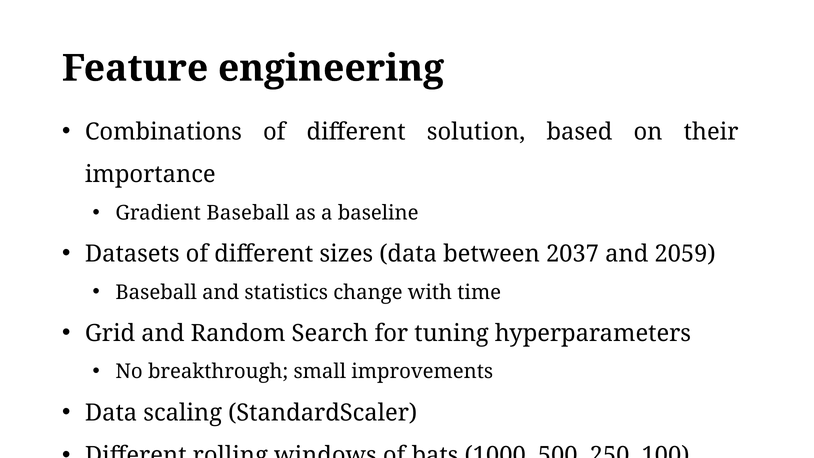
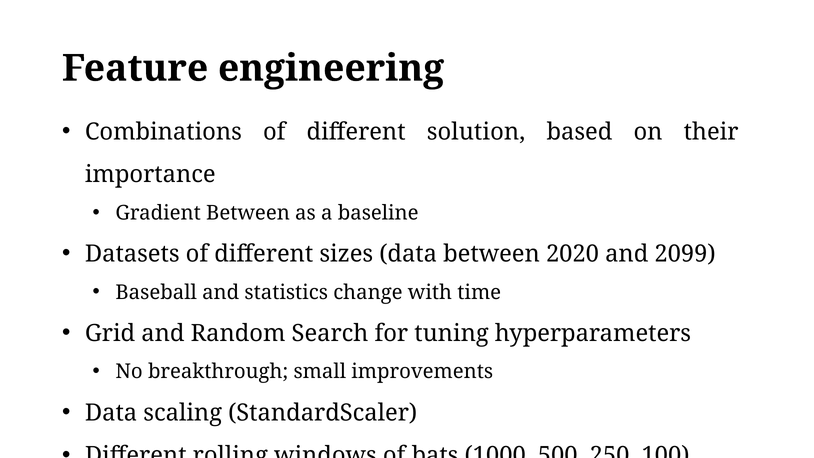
Gradient Baseball: Baseball -> Between
2037: 2037 -> 2020
2059: 2059 -> 2099
